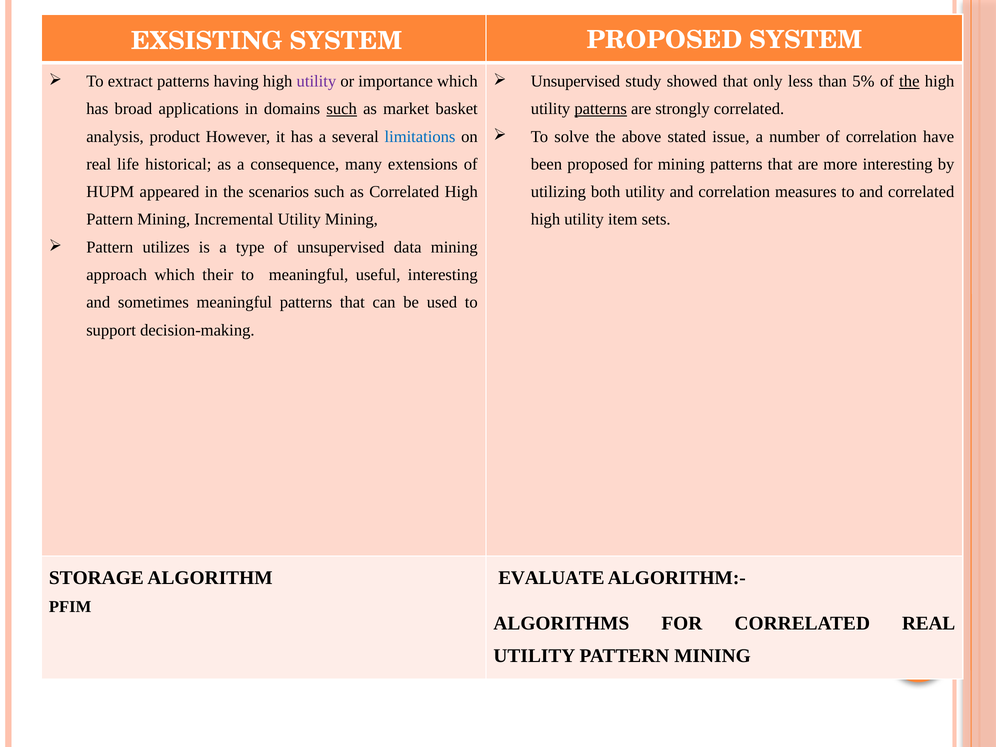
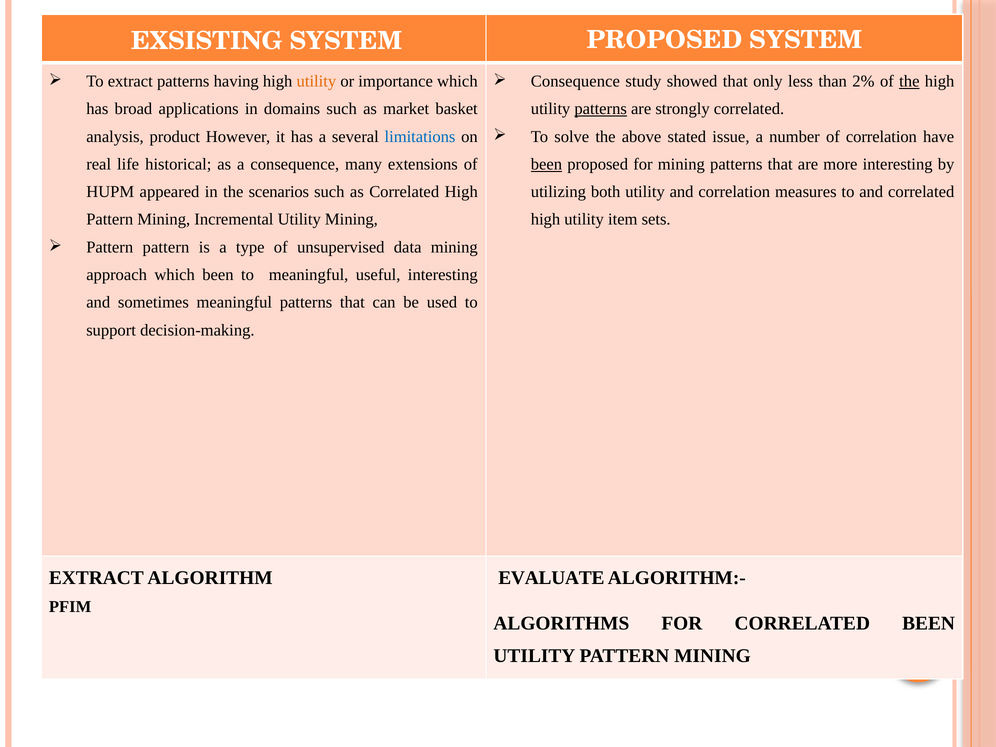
utility at (316, 81) colour: purple -> orange
Unsupervised at (575, 81): Unsupervised -> Consequence
5%: 5% -> 2%
such at (342, 109) underline: present -> none
been at (546, 164) underline: none -> present
Pattern utilizes: utilizes -> pattern
which their: their -> been
STORAGE at (96, 578): STORAGE -> EXTRACT
CORRELATED REAL: REAL -> BEEN
